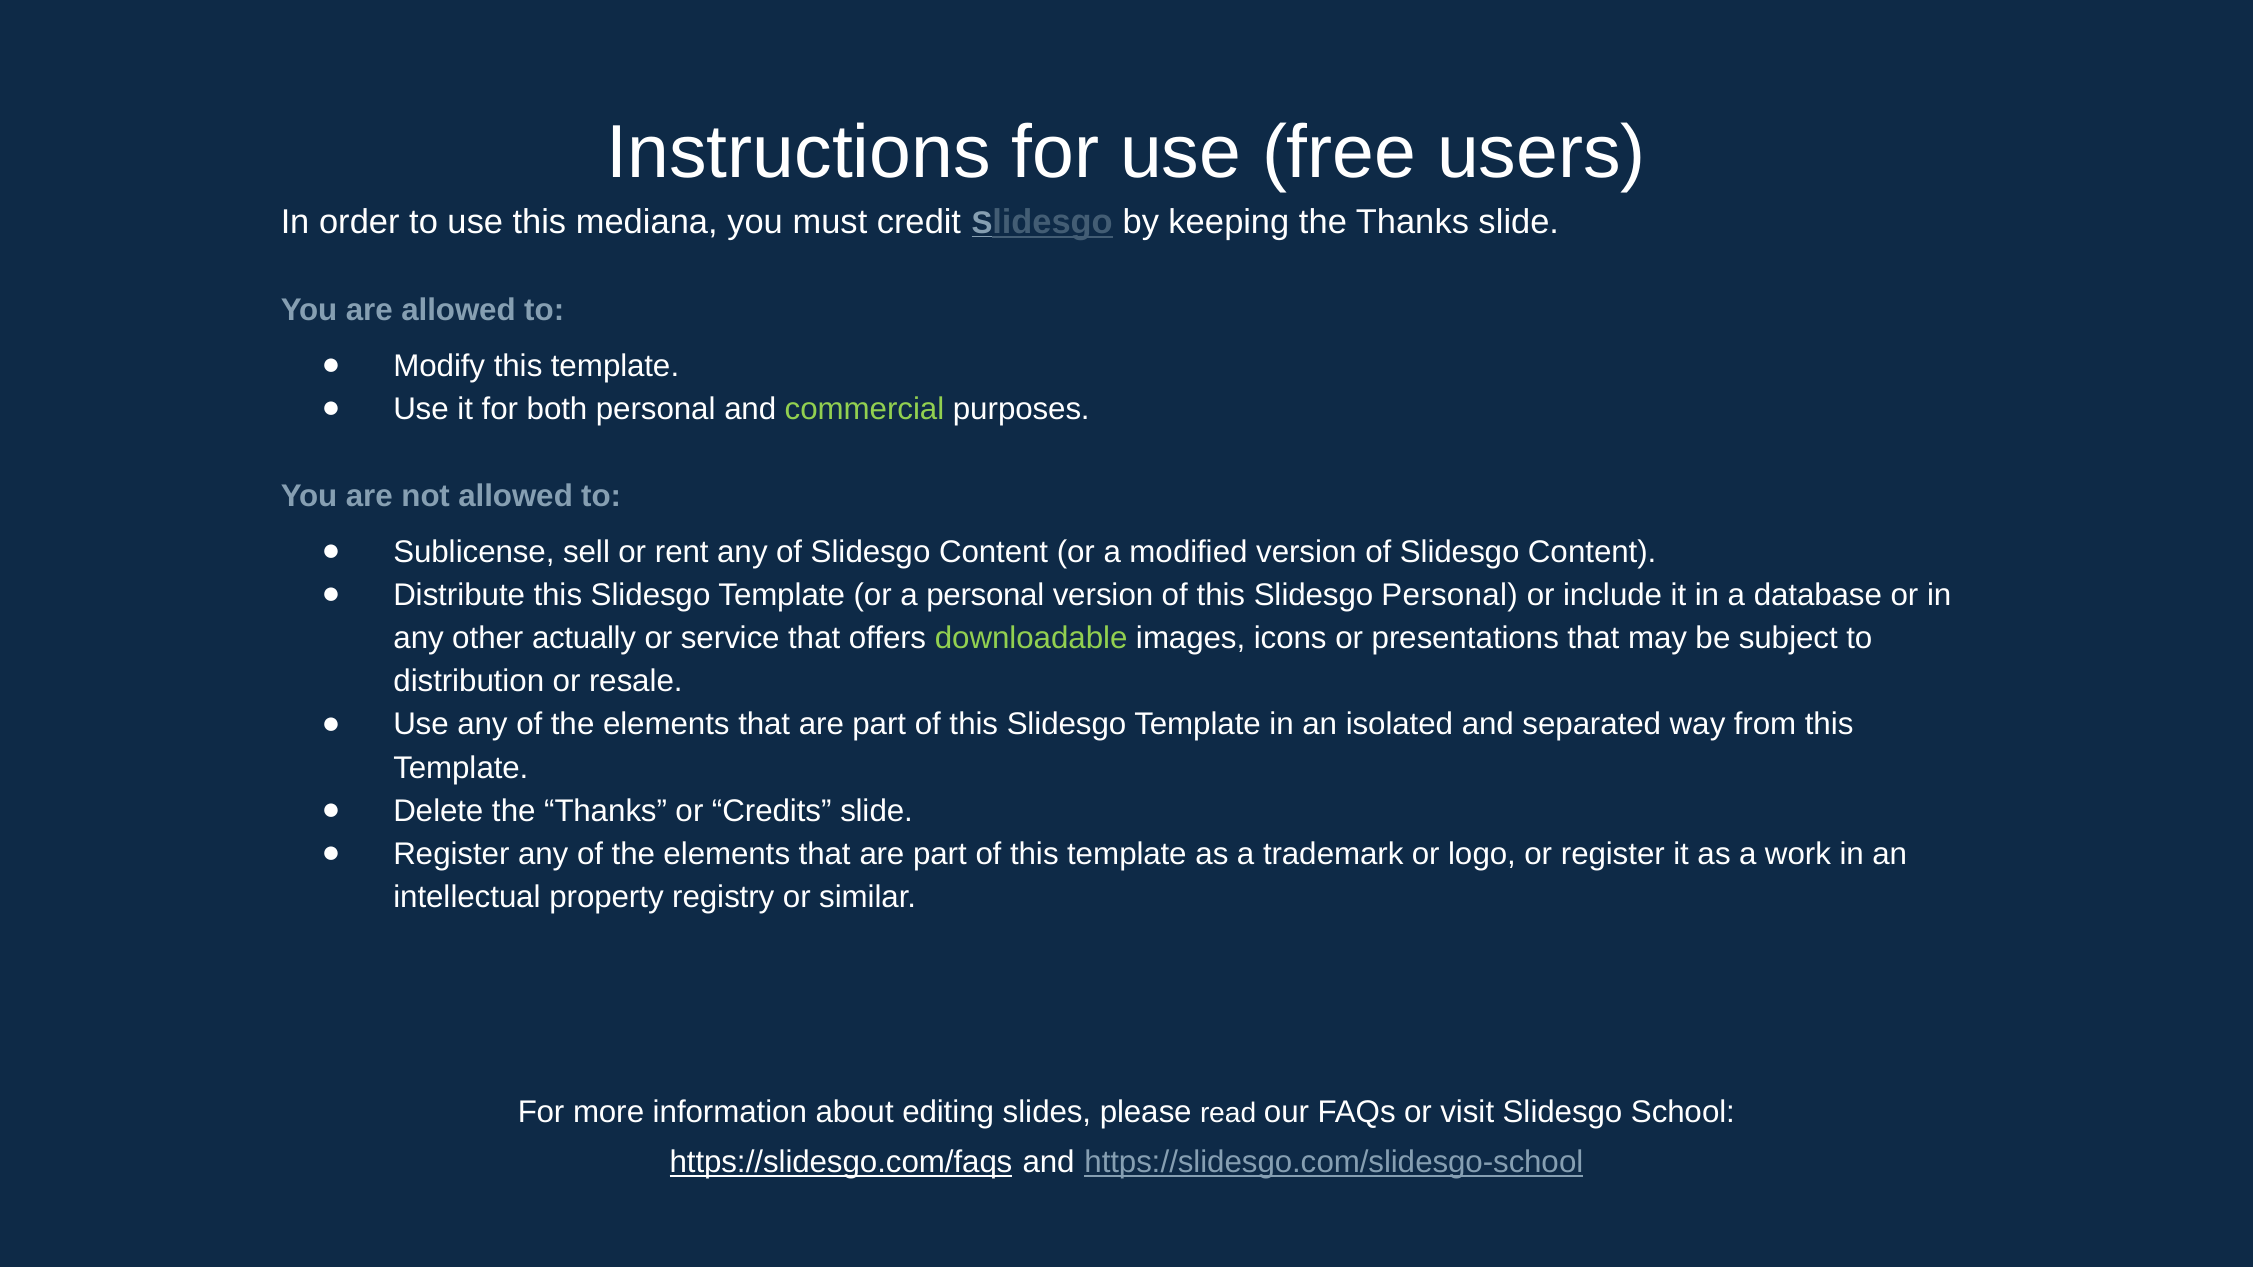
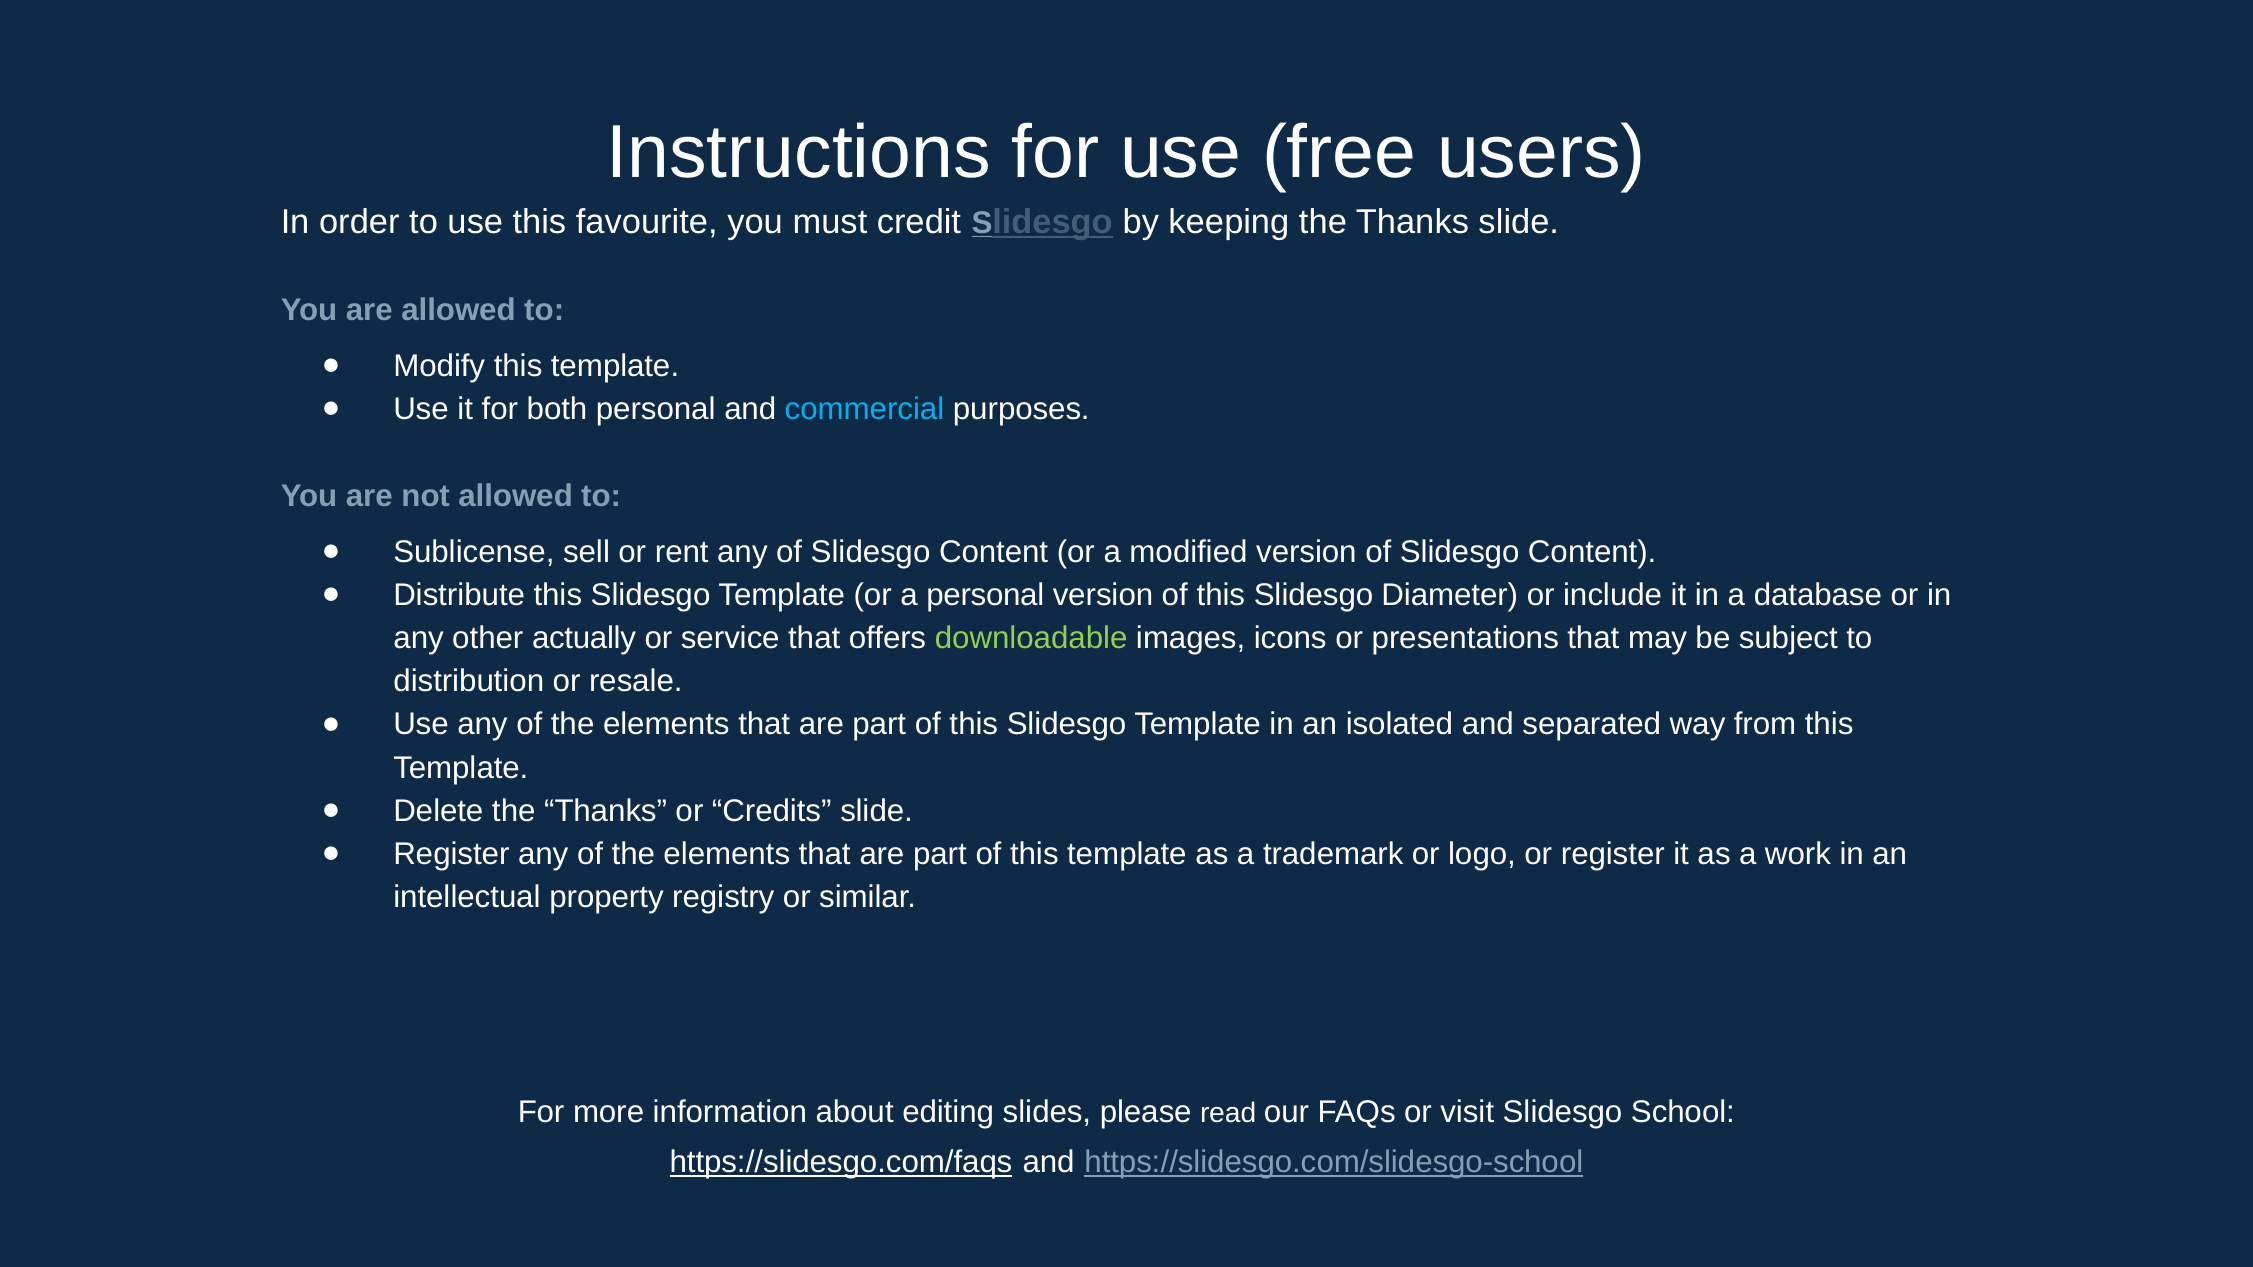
mediana: mediana -> favourite
commercial colour: light green -> light blue
Slidesgo Personal: Personal -> Diameter
